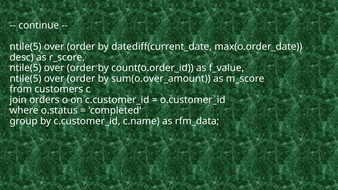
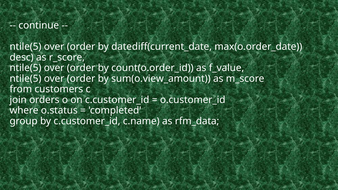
sum(o.over_amount: sum(o.over_amount -> sum(o.view_amount
